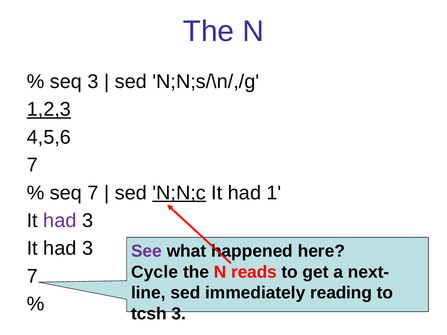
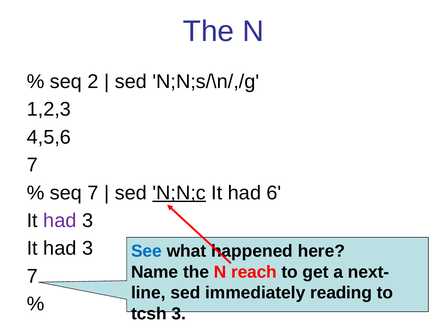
seq 3: 3 -> 2
1,2,3 underline: present -> none
1: 1 -> 6
See colour: purple -> blue
Cycle: Cycle -> Name
reads: reads -> reach
